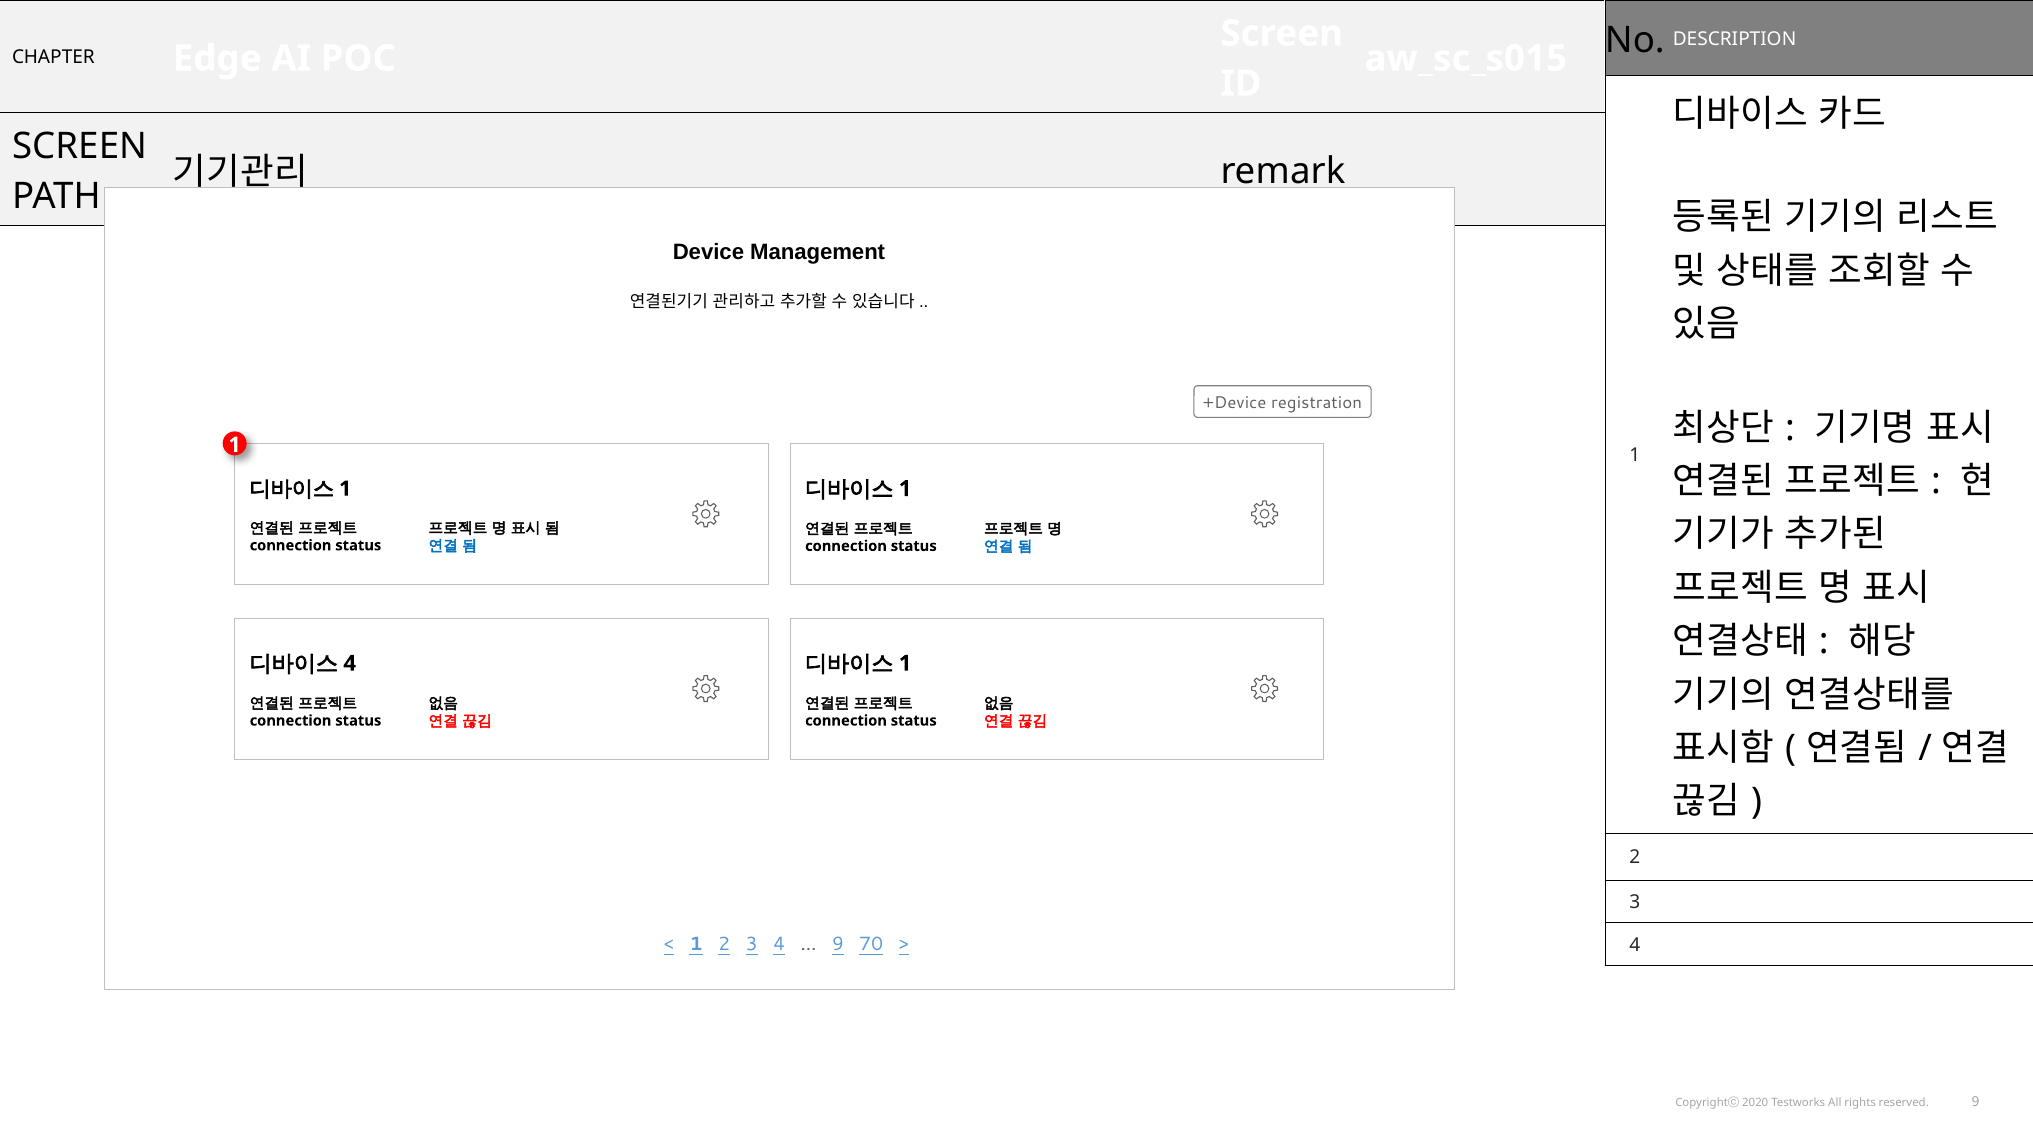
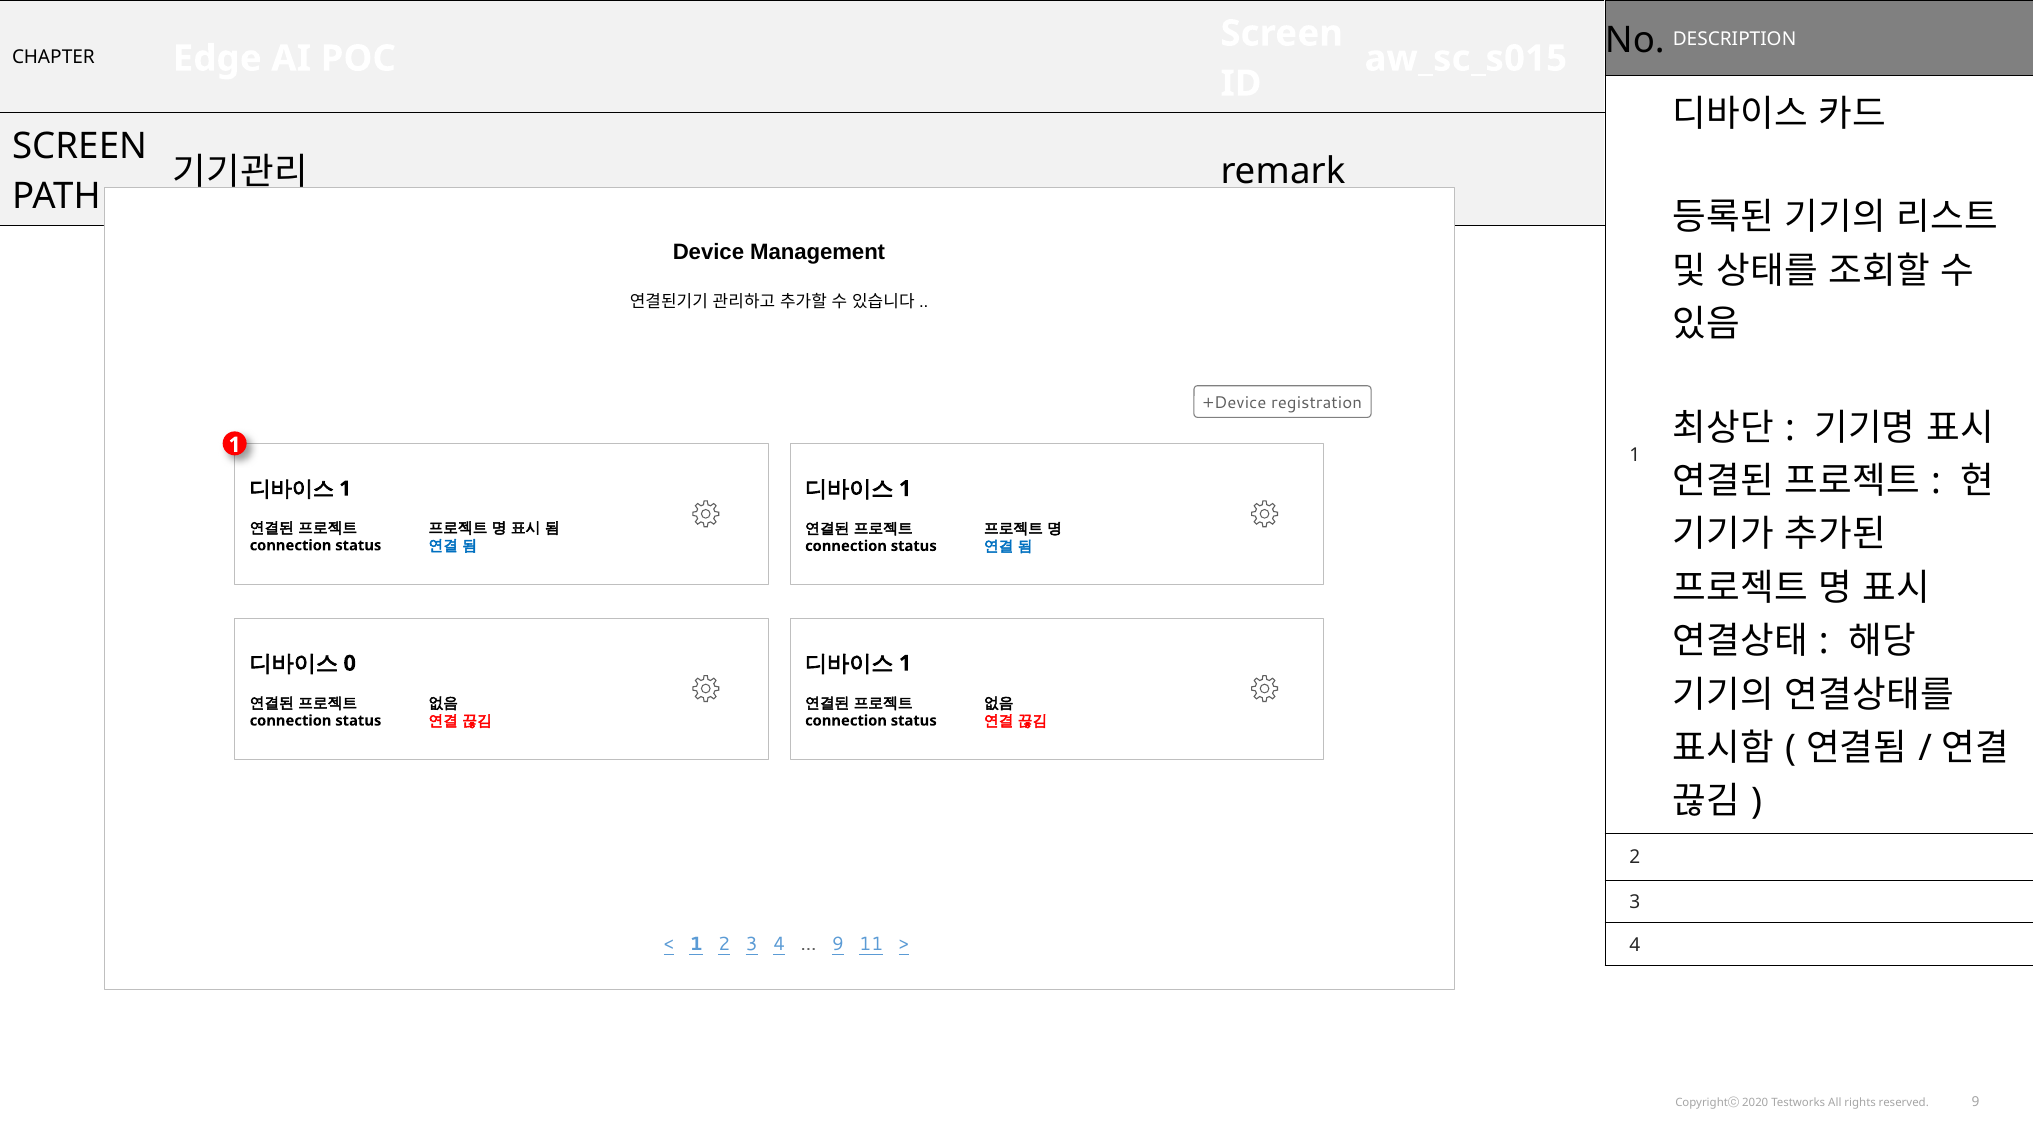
4 at (350, 663): 4 -> 0
70: 70 -> 11
